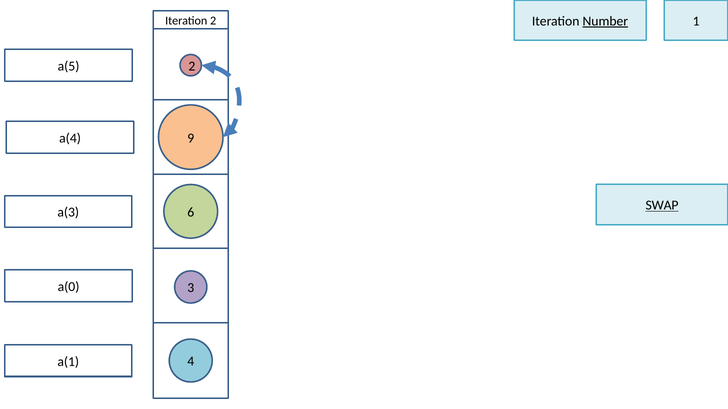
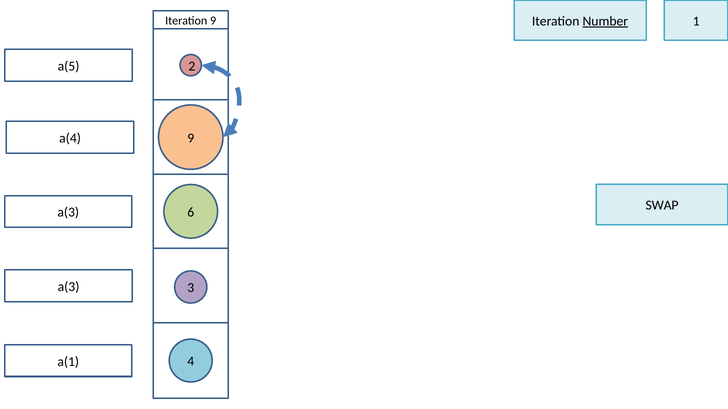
Iteration 2: 2 -> 9
SWAP underline: present -> none
a(0 at (69, 287): a(0 -> a(3
